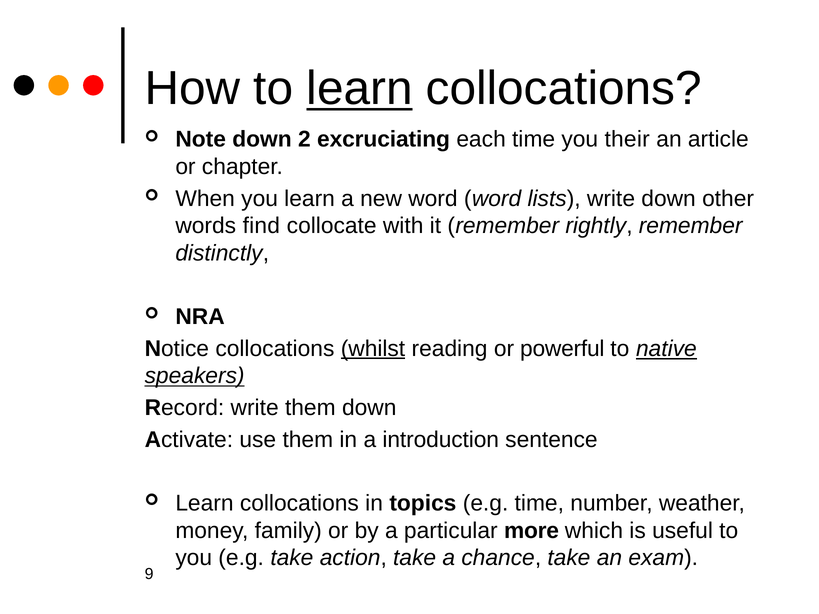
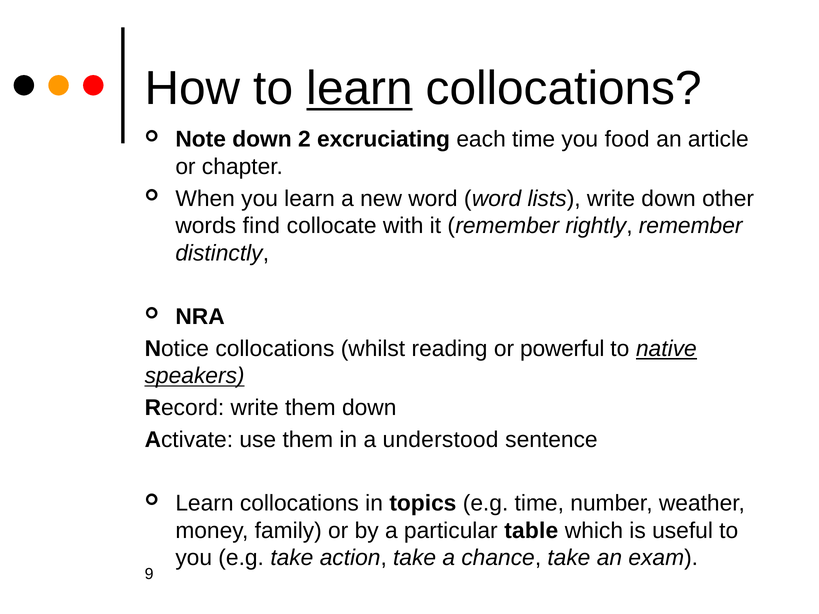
their: their -> food
whilst underline: present -> none
introduction: introduction -> understood
more: more -> table
